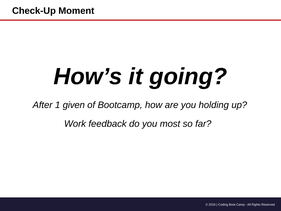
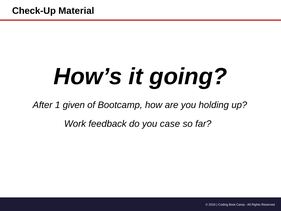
Moment: Moment -> Material
most: most -> case
